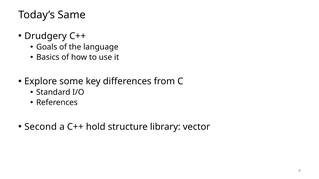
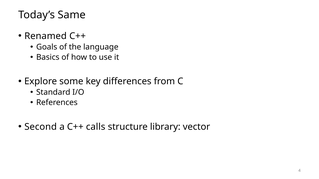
Drudgery: Drudgery -> Renamed
hold: hold -> calls
